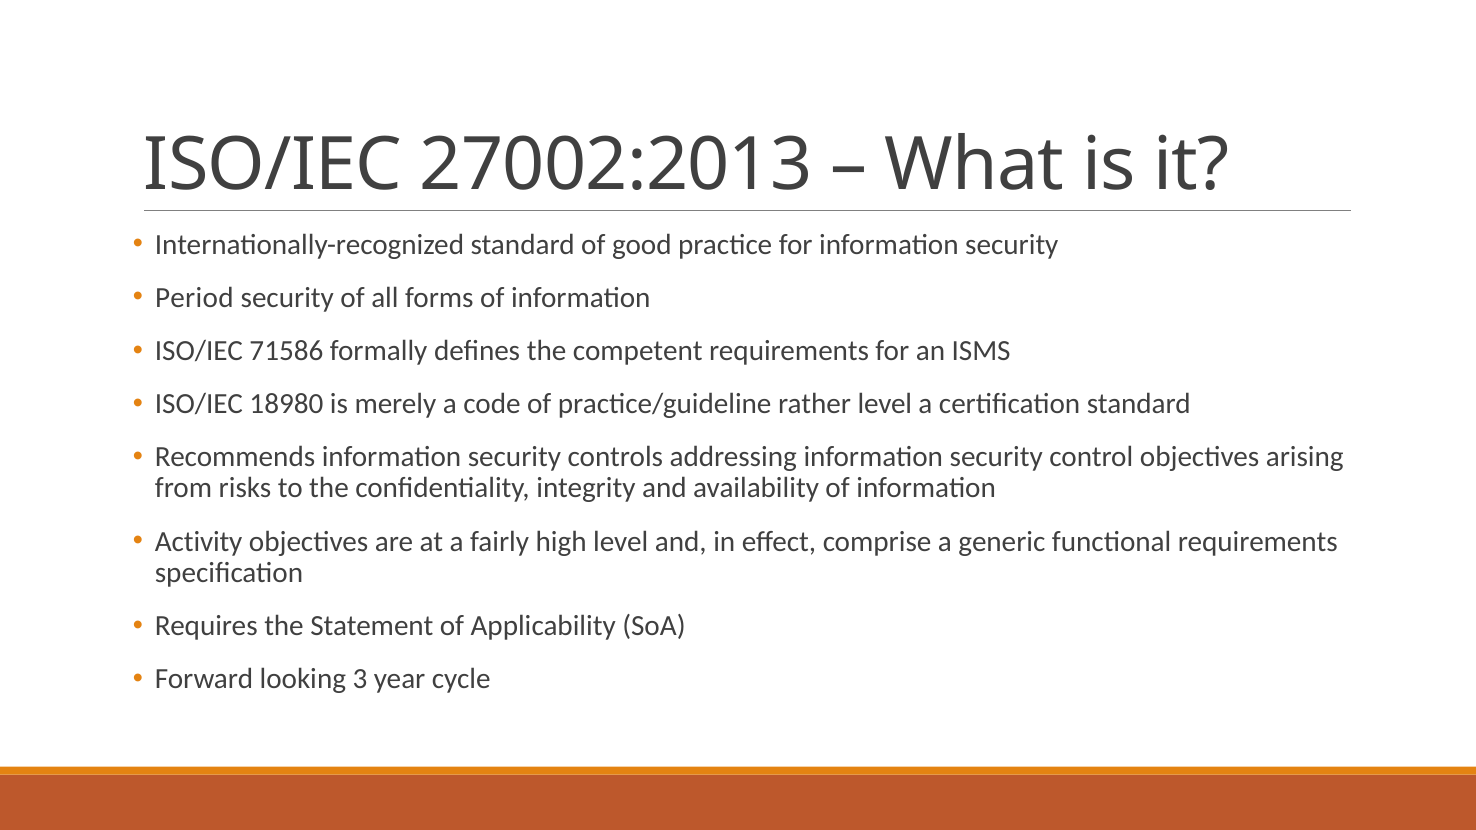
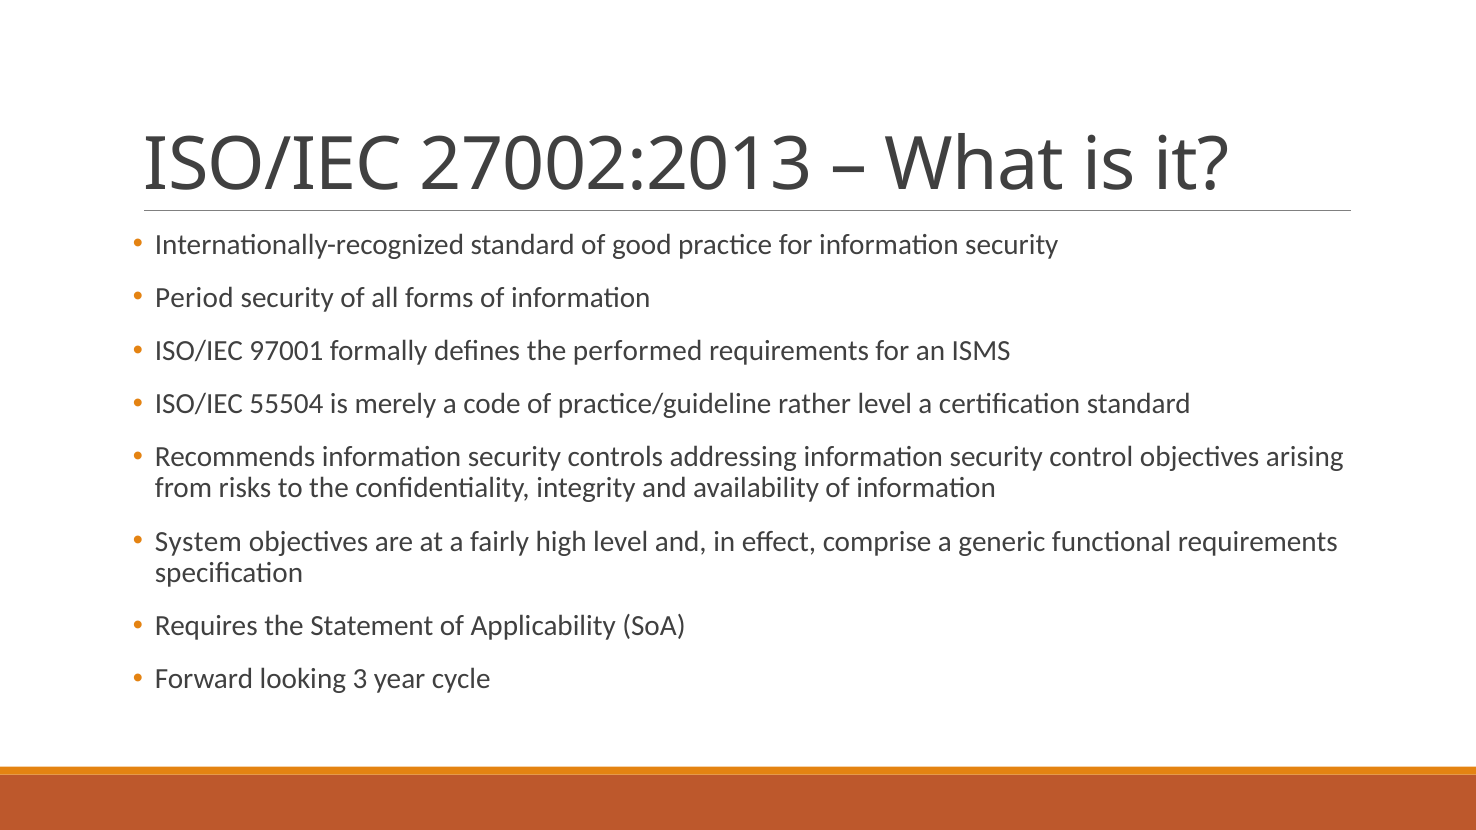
71586: 71586 -> 97001
competent: competent -> performed
18980: 18980 -> 55504
Activity: Activity -> System
